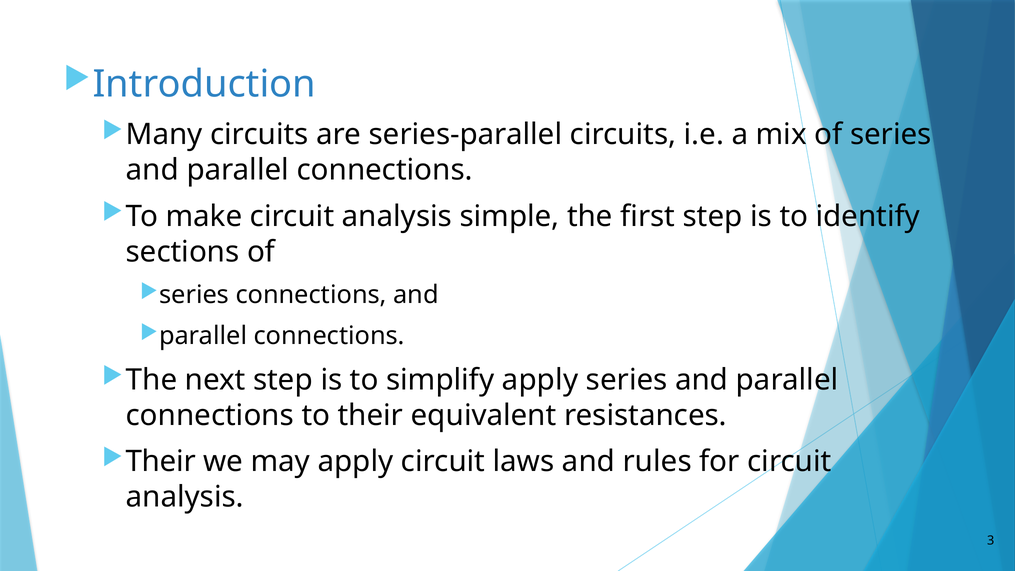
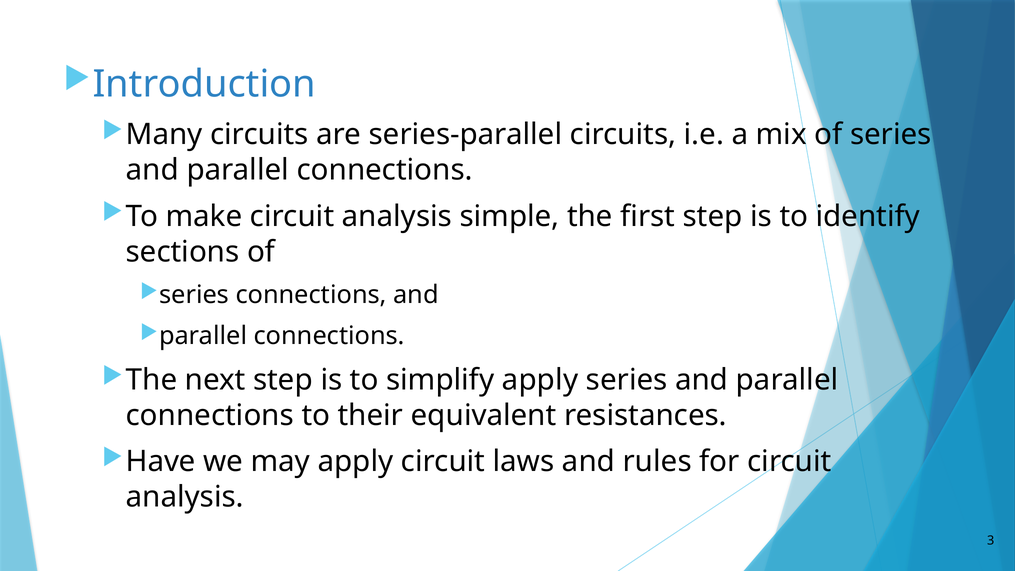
Their at (161, 462): Their -> Have
